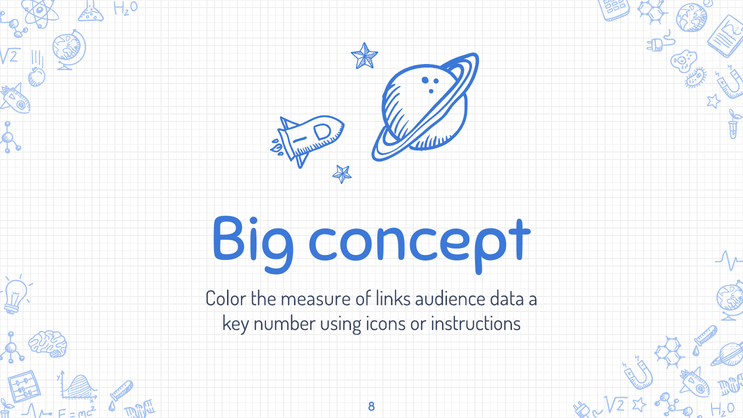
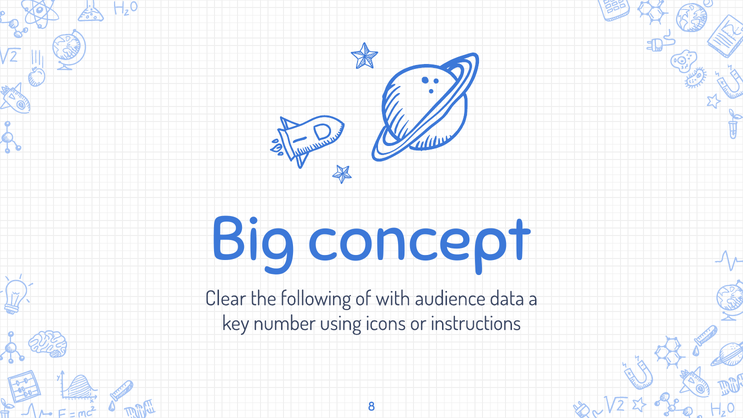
Color: Color -> Clear
measure: measure -> following
links: links -> with
